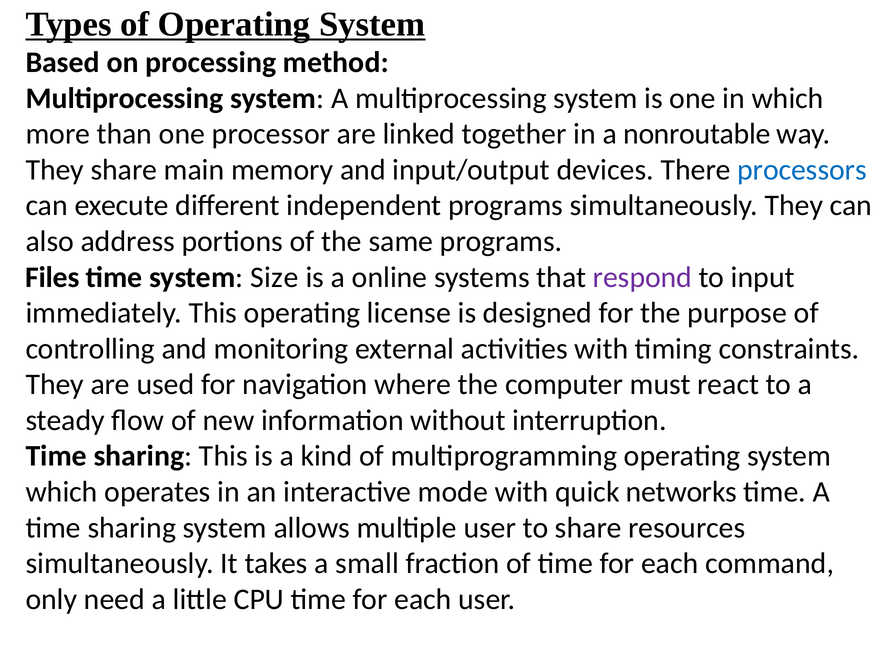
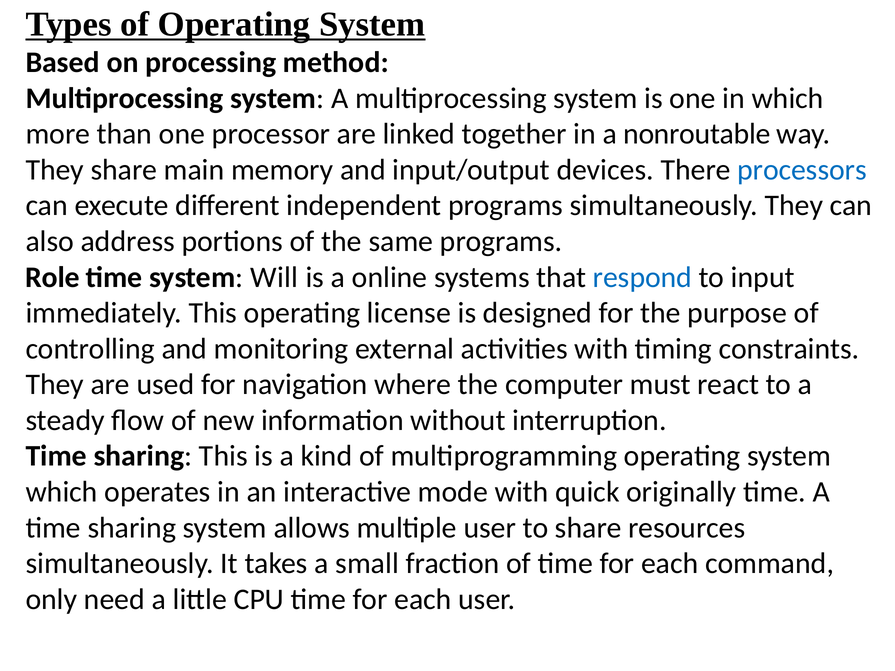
Files: Files -> Role
Size: Size -> Will
respond colour: purple -> blue
networks: networks -> originally
